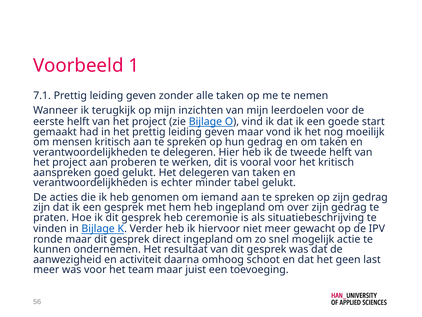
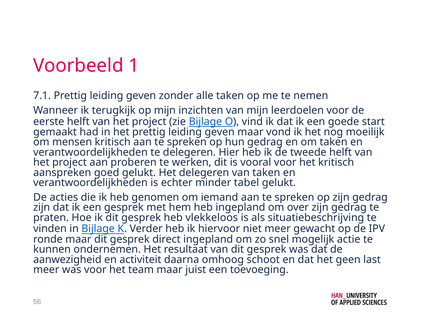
ceremonie: ceremonie -> vlekkeloos
